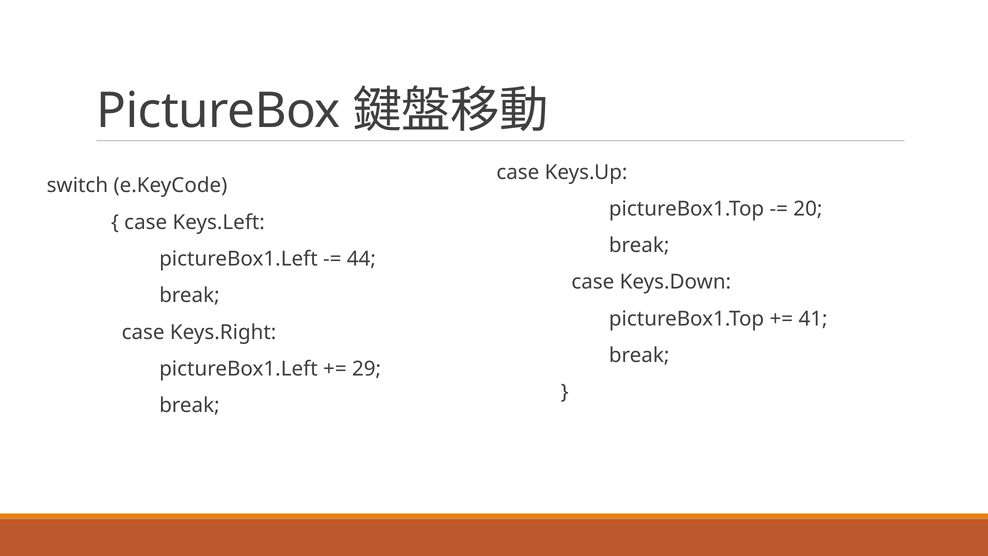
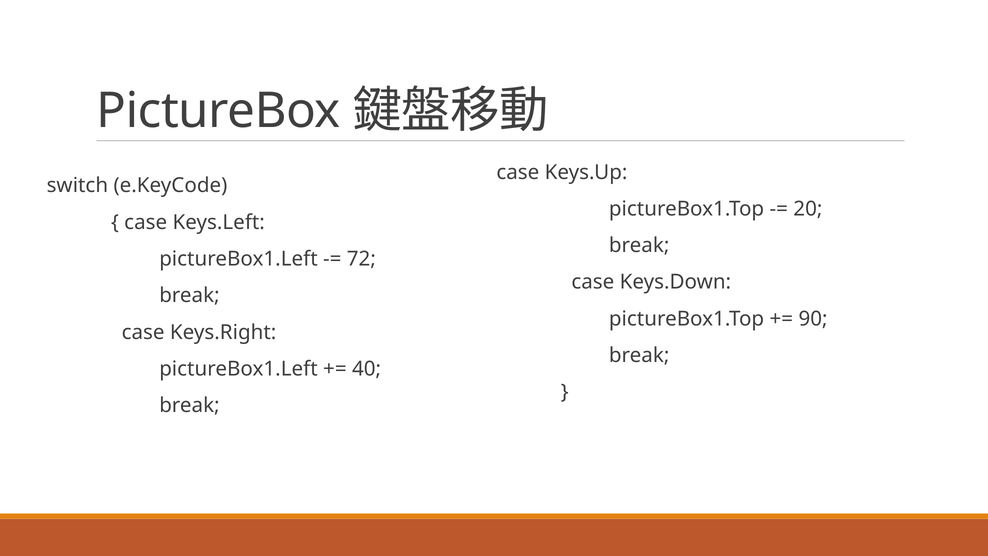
44: 44 -> 72
41: 41 -> 90
29: 29 -> 40
